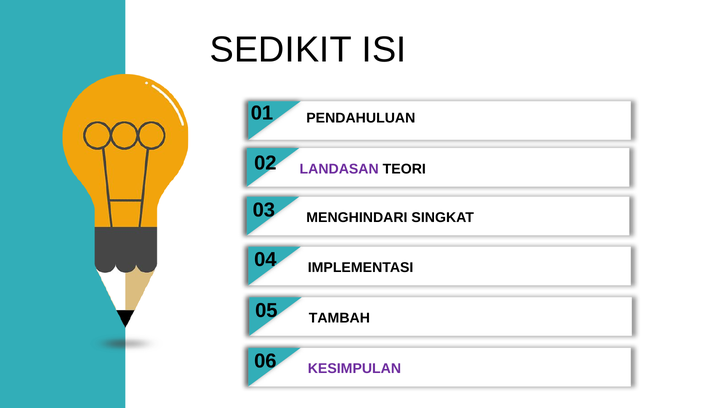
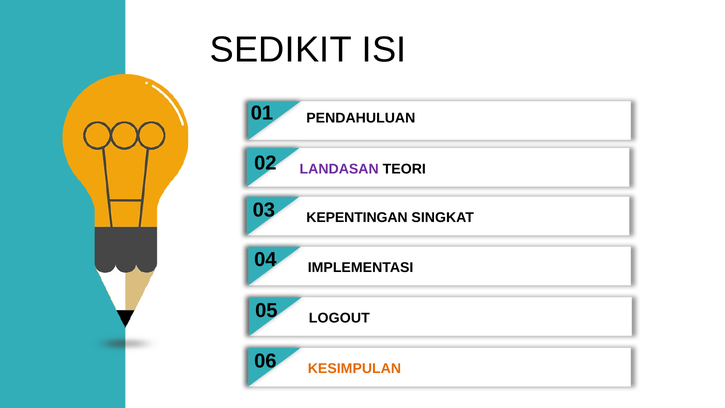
MENGHINDARI: MENGHINDARI -> KEPENTINGAN
TAMBAH: TAMBAH -> LOGOUT
KESIMPULAN colour: purple -> orange
